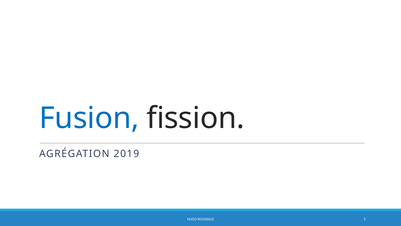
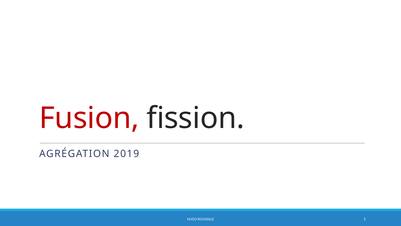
Fusion colour: blue -> red
